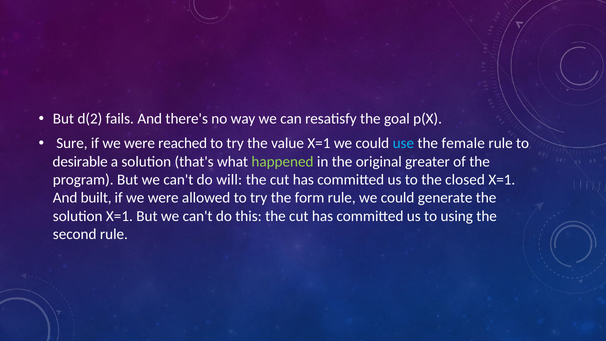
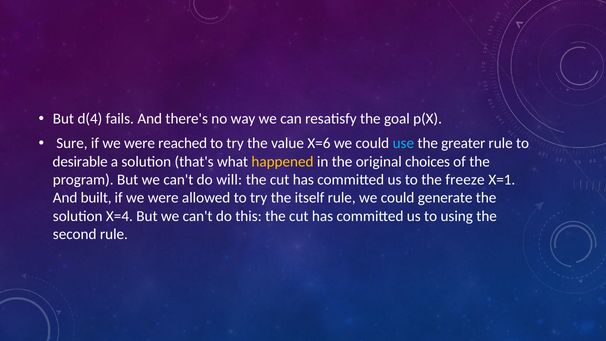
d(2: d(2 -> d(4
value X=1: X=1 -> X=6
female: female -> greater
happened colour: light green -> yellow
greater: greater -> choices
closed: closed -> freeze
form: form -> itself
solution X=1: X=1 -> X=4
